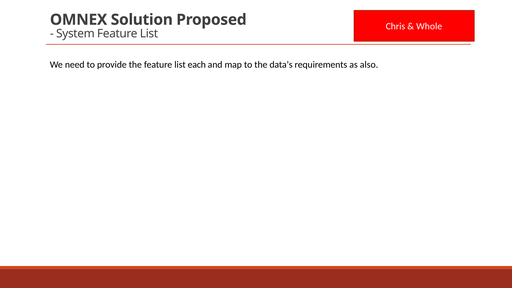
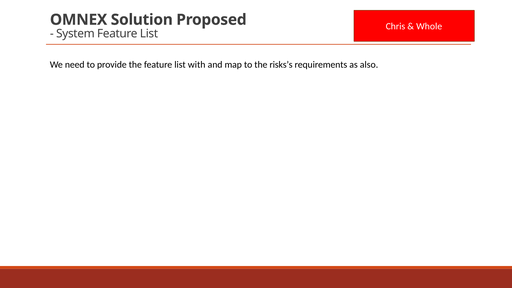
each: each -> with
data’s: data’s -> risks’s
